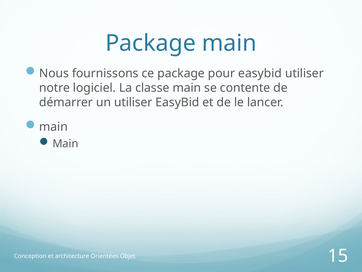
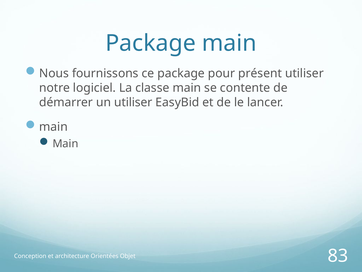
pour easybid: easybid -> présent
15: 15 -> 83
